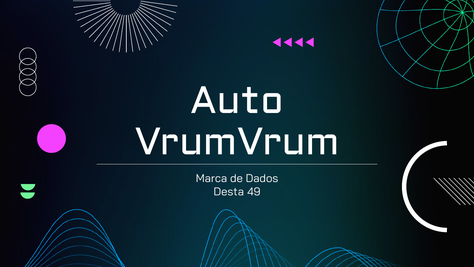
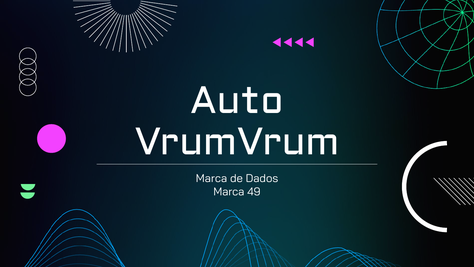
Desta at (229, 192): Desta -> Marca
